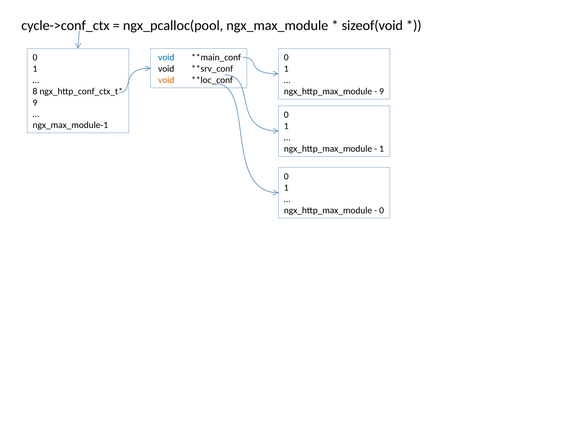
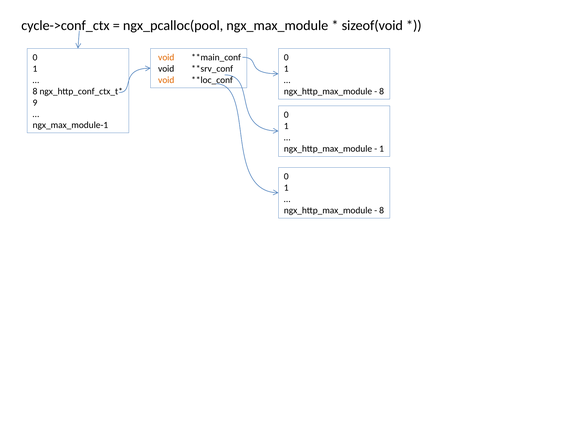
void at (166, 58) colour: blue -> orange
9 at (382, 91): 9 -> 8
0 at (382, 210): 0 -> 8
